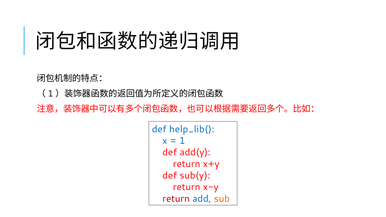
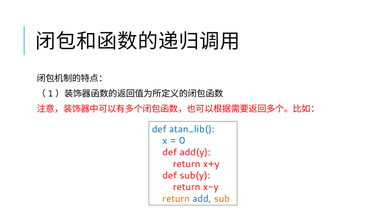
help_lib(: help_lib( -> atan_lib(
1: 1 -> 0
return at (176, 199) colour: red -> orange
